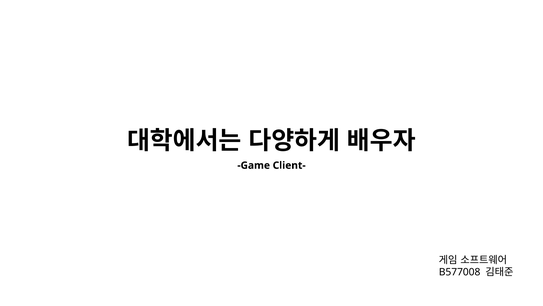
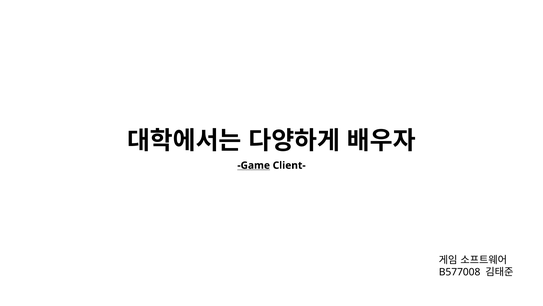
Game underline: none -> present
